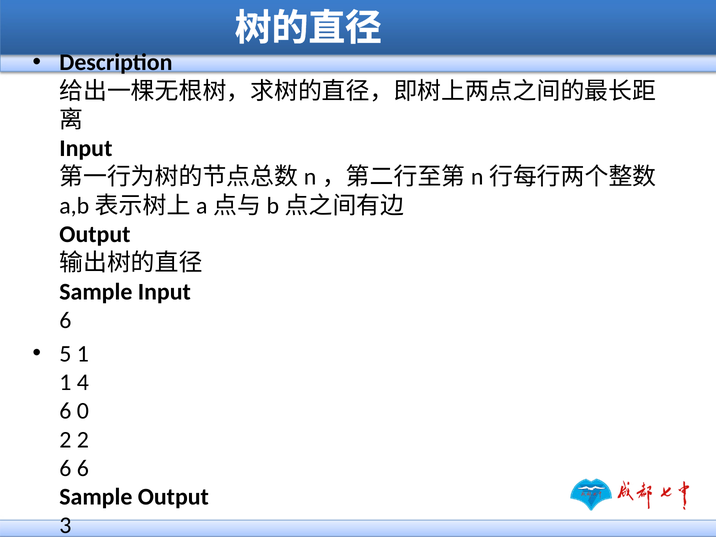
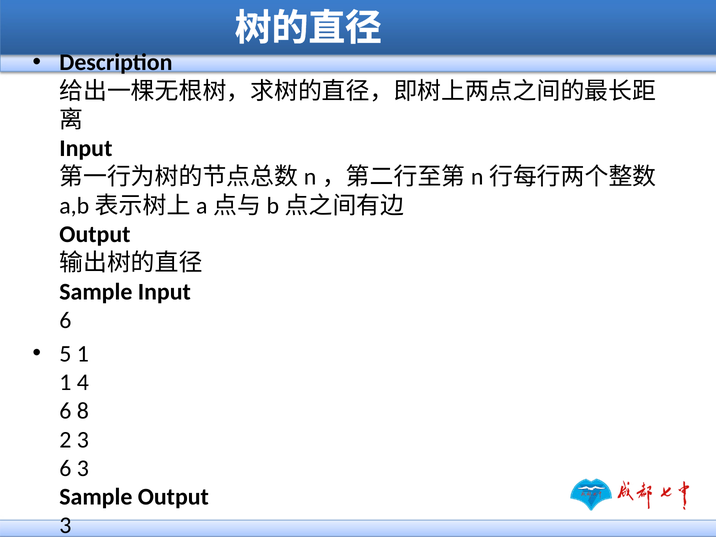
0: 0 -> 8
2 2: 2 -> 3
6 6: 6 -> 3
